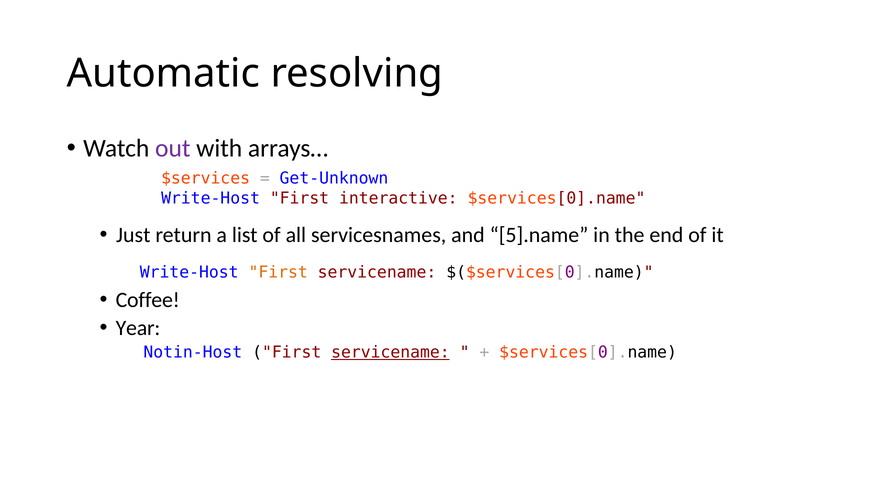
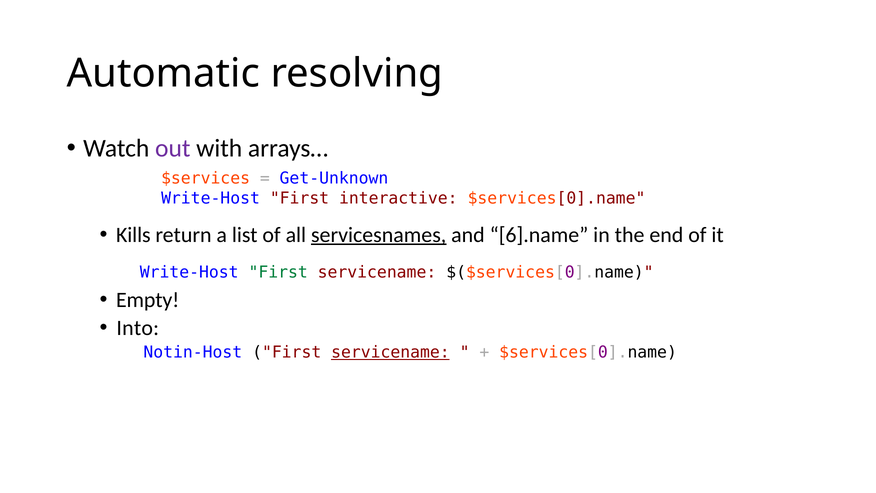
Just: Just -> Kills
servicesnames underline: none -> present
5].name: 5].name -> 6].name
First at (278, 272) colour: orange -> green
Coffee: Coffee -> Empty
Year: Year -> Into
